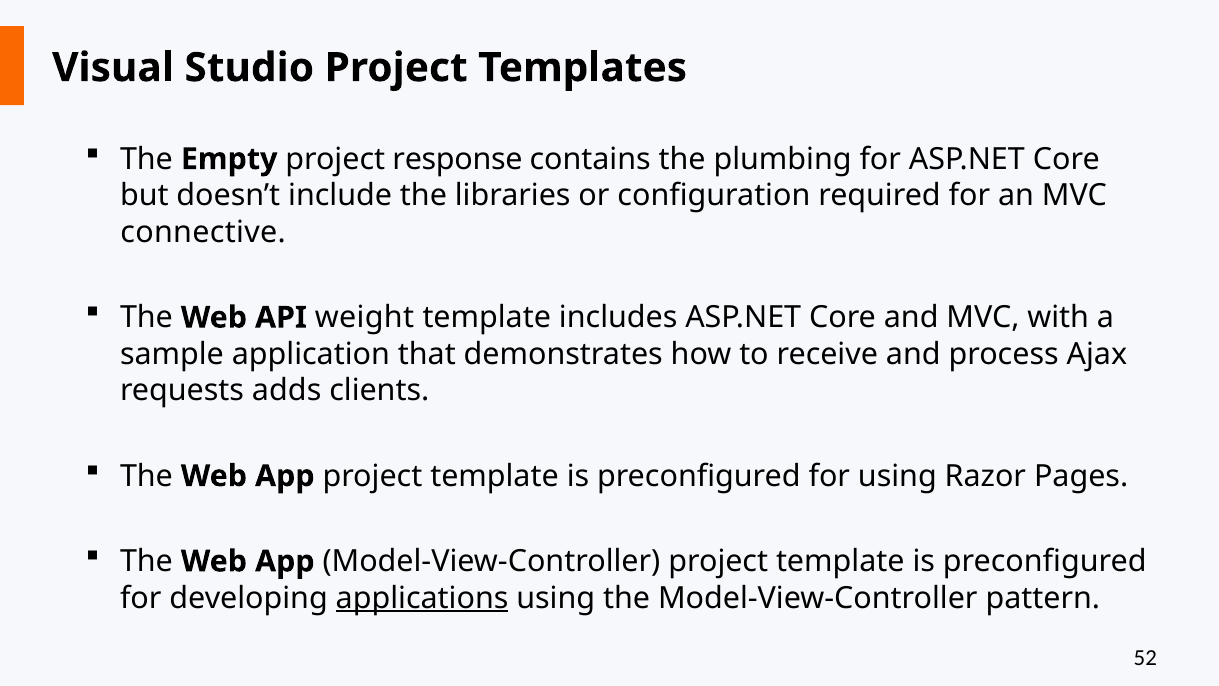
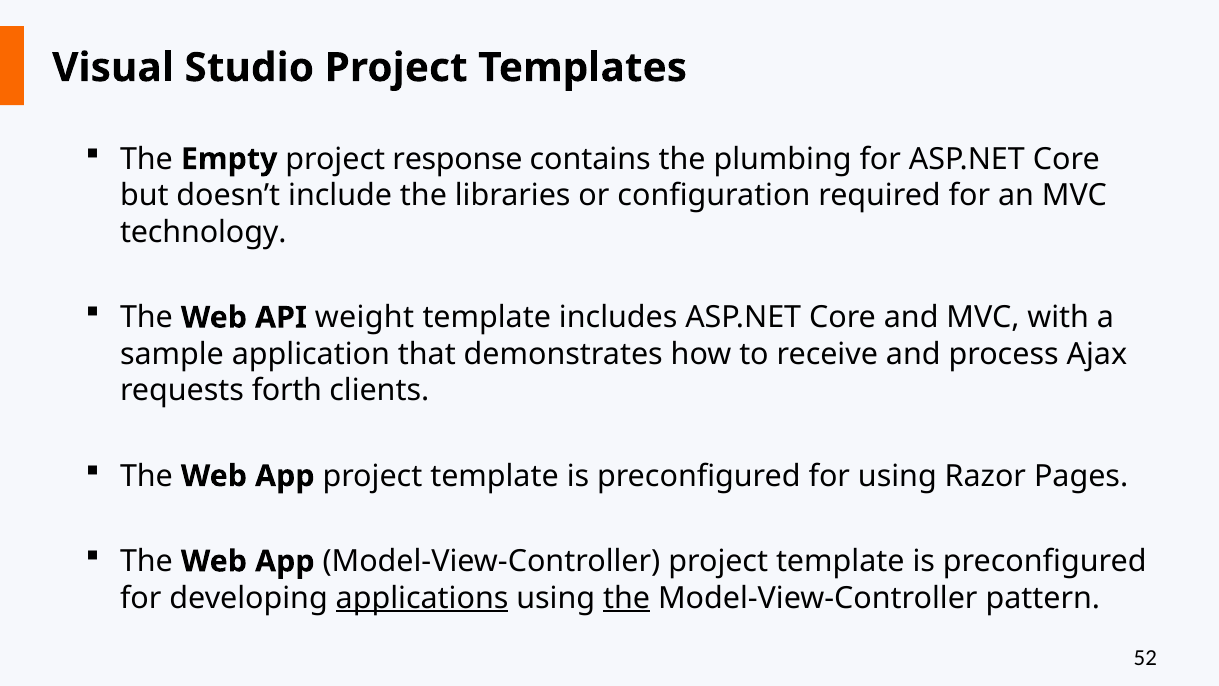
connective: connective -> technology
adds: adds -> forth
the at (627, 598) underline: none -> present
